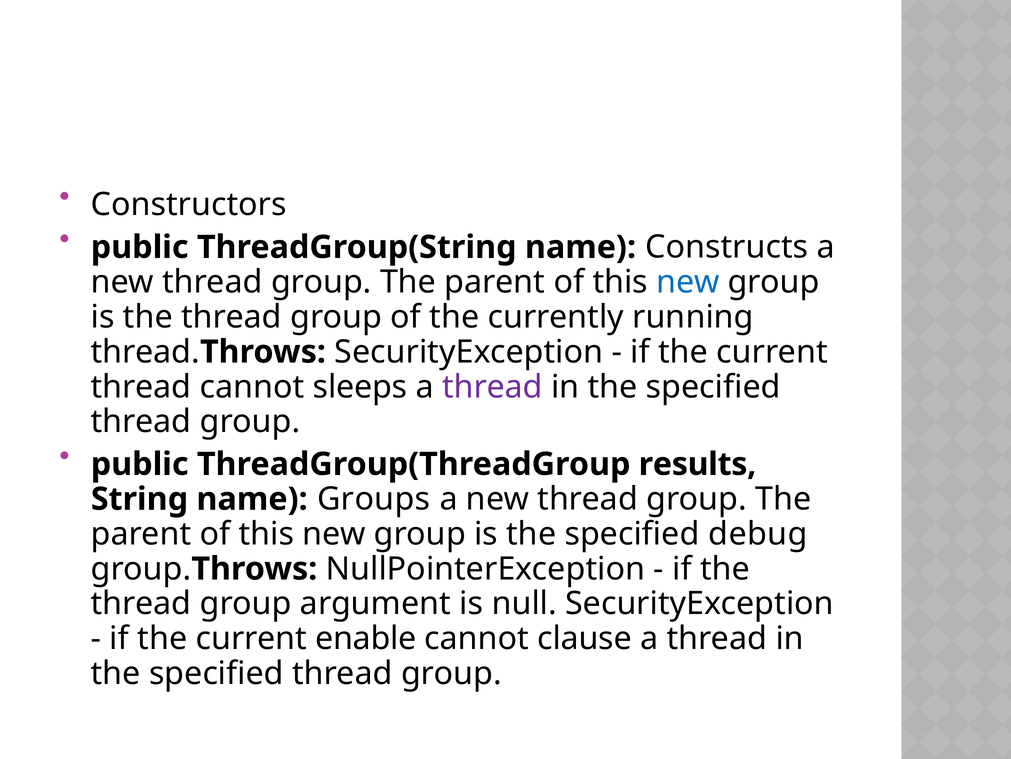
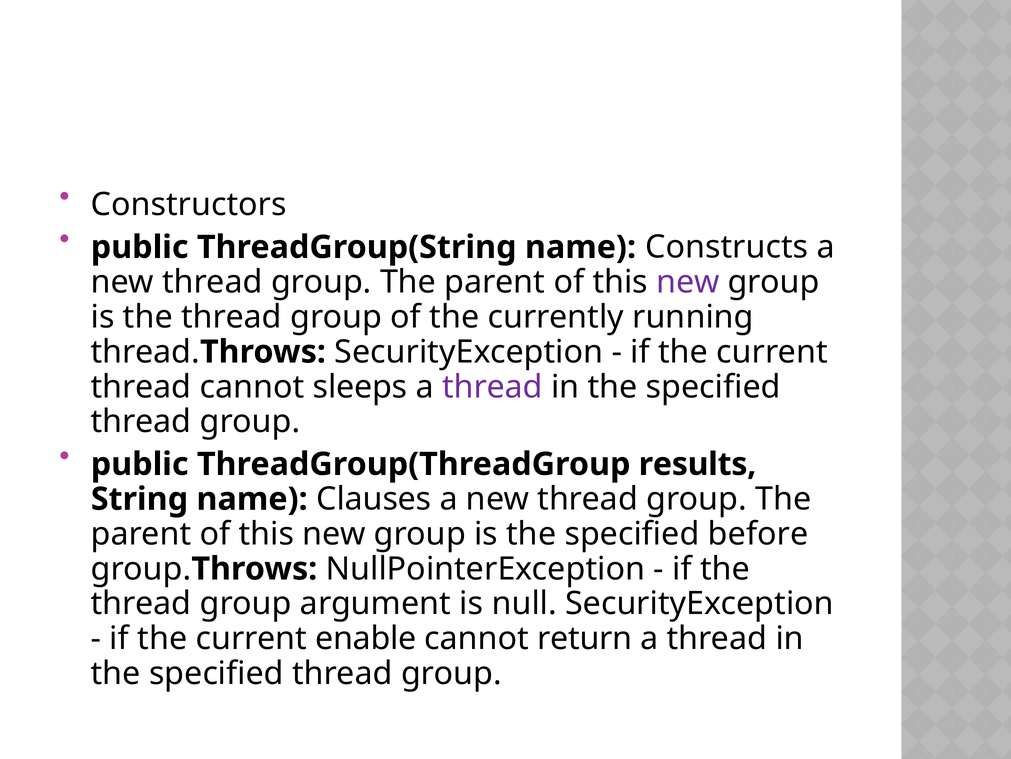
new at (688, 282) colour: blue -> purple
Groups: Groups -> Clauses
debug: debug -> before
clause: clause -> return
